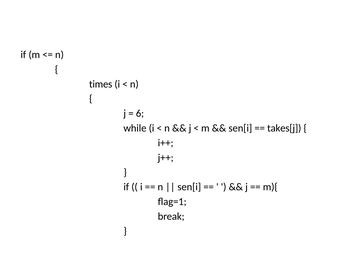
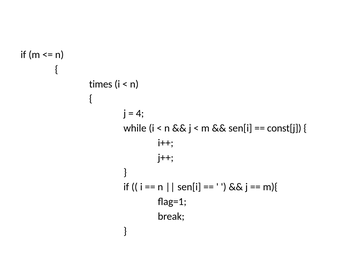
6: 6 -> 4
takes[j: takes[j -> const[j
